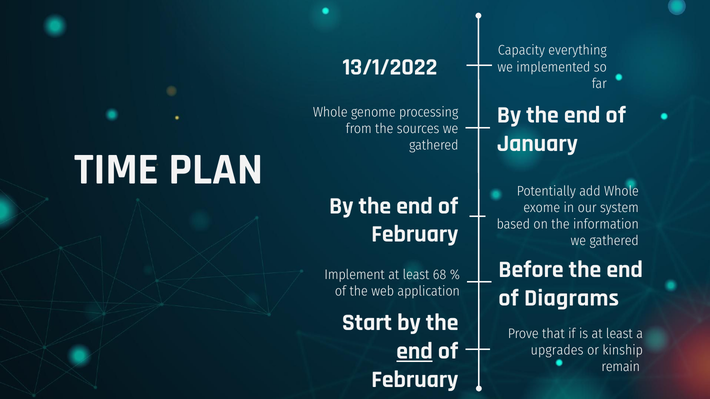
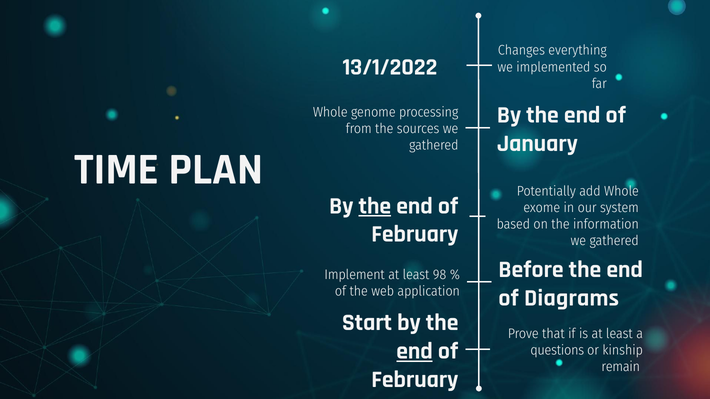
Capacity: Capacity -> Changes
the at (375, 206) underline: none -> present
68: 68 -> 98
upgrades: upgrades -> questions
